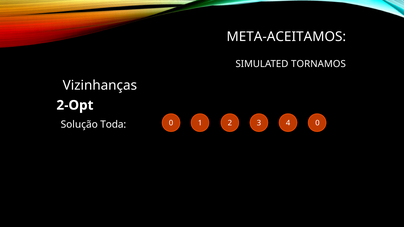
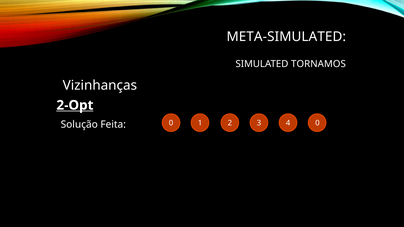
META-ACEITAMOS: META-ACEITAMOS -> META-SIMULATED
2-Opt underline: none -> present
Toda: Toda -> Feita
